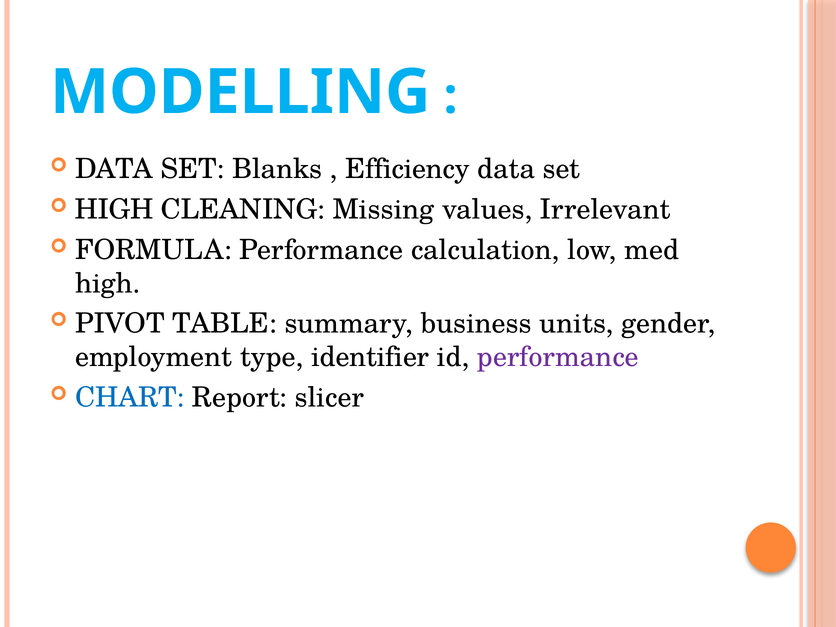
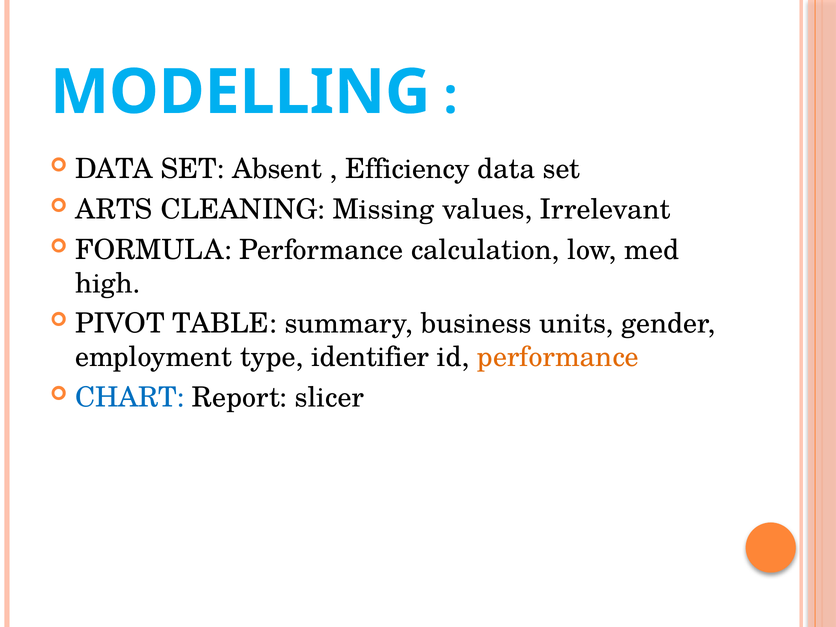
Blanks: Blanks -> Absent
HIGH at (114, 210): HIGH -> ARTS
performance at (558, 357) colour: purple -> orange
